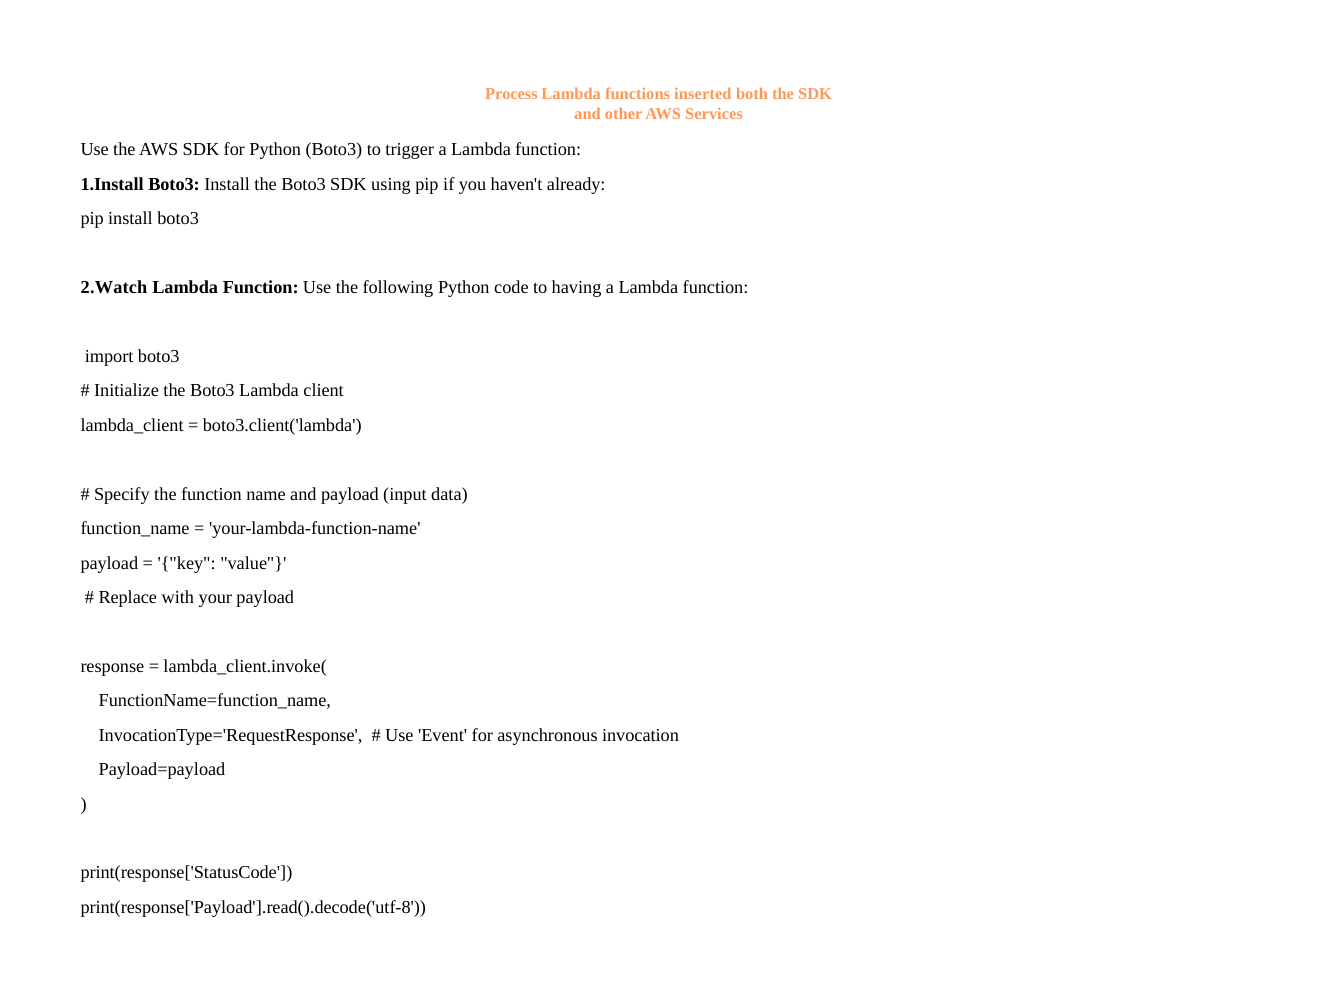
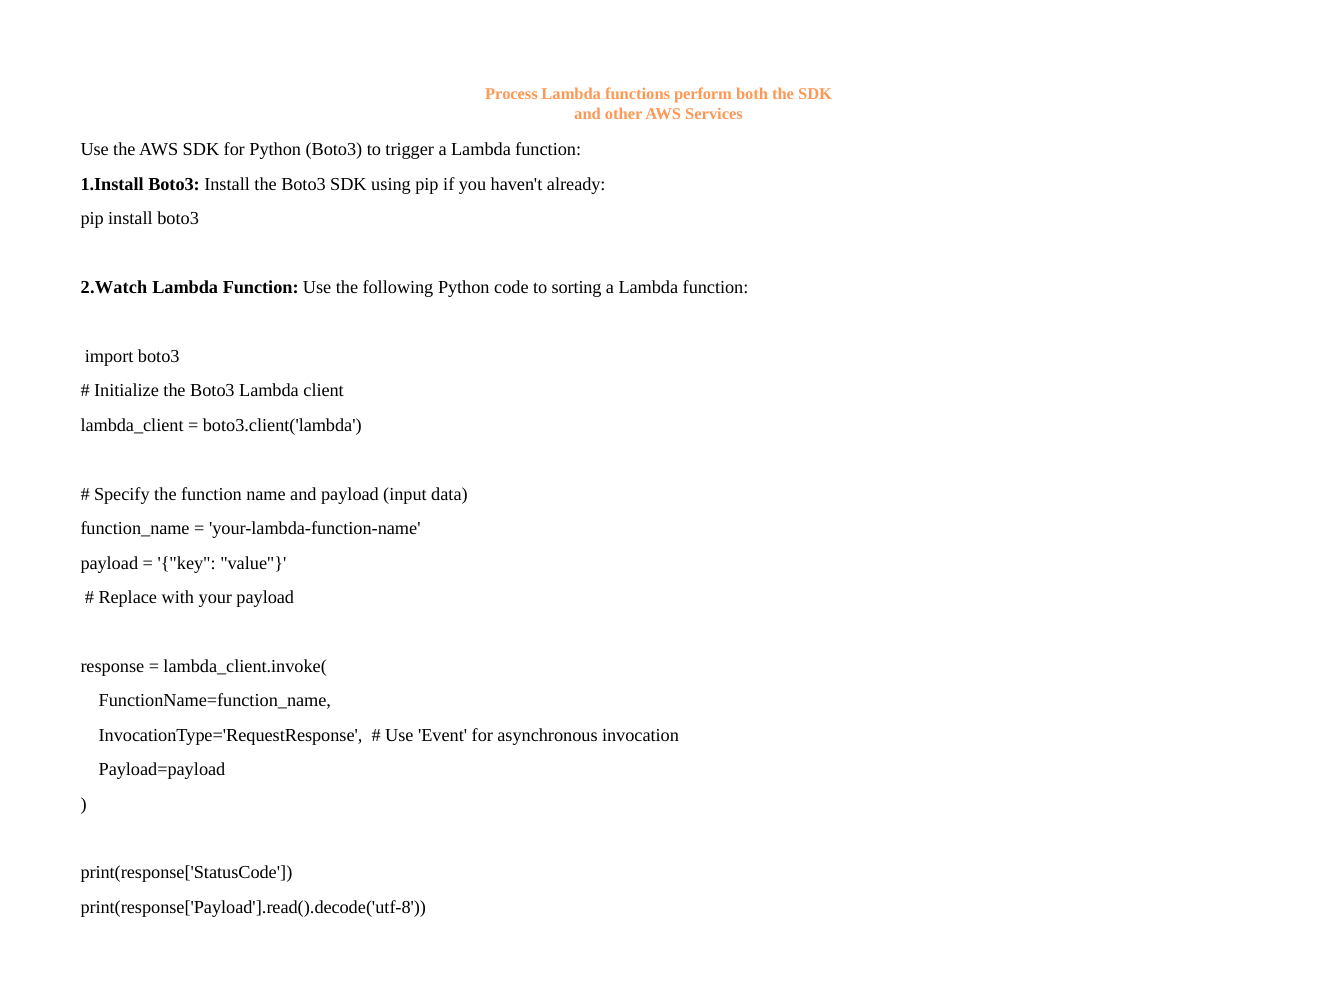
inserted: inserted -> perform
having: having -> sorting
